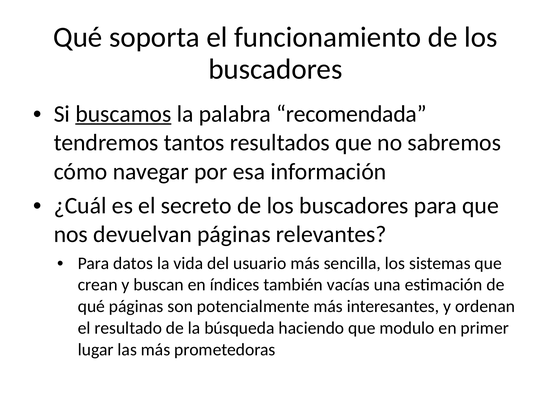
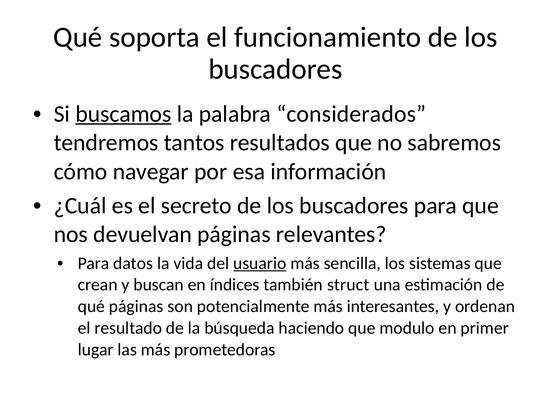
recomendada: recomendada -> considerados
usuario underline: none -> present
vacías: vacías -> struct
